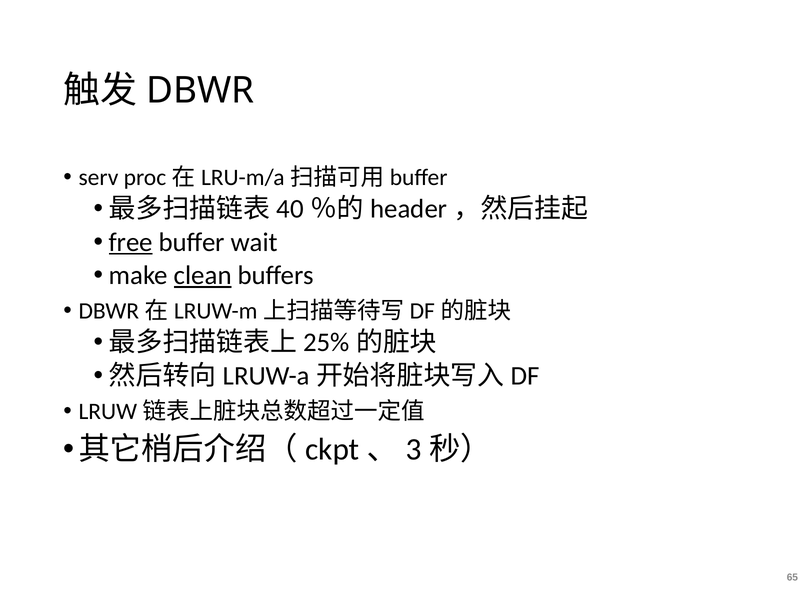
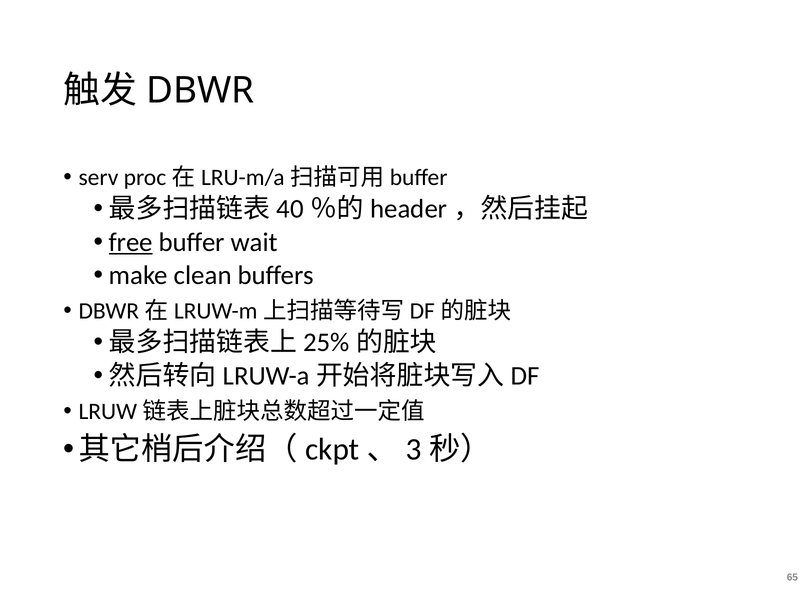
clean underline: present -> none
